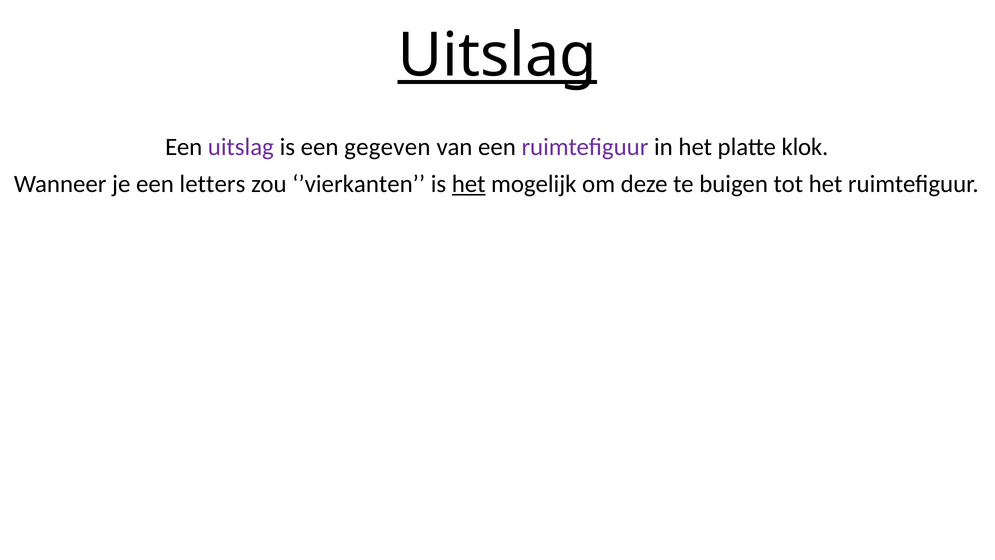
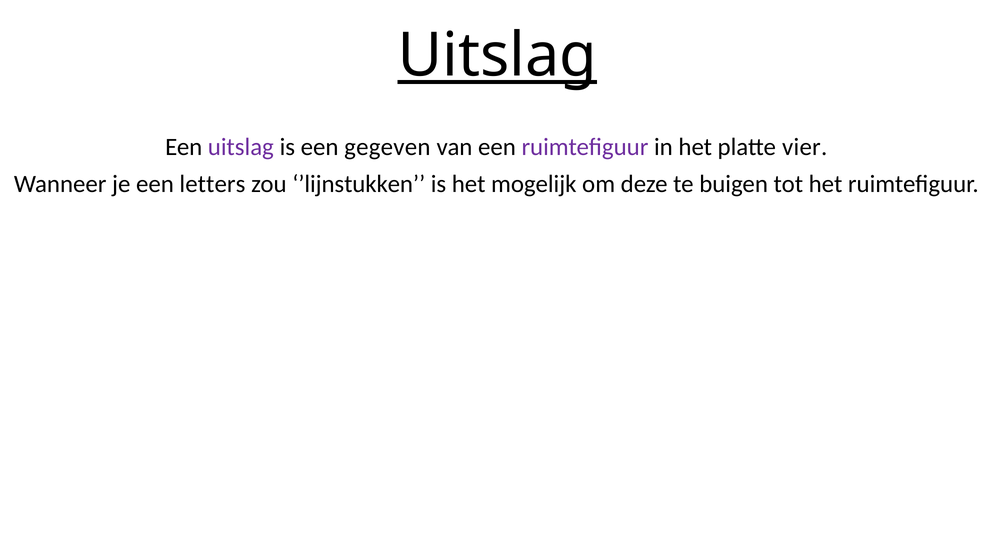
klok: klok -> vier
’vierkanten: ’vierkanten -> ’lijnstukken
het at (469, 184) underline: present -> none
